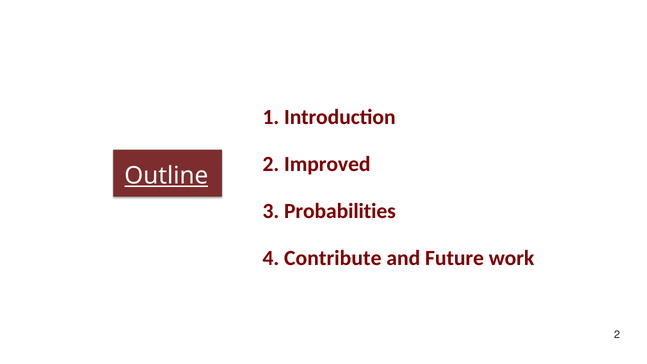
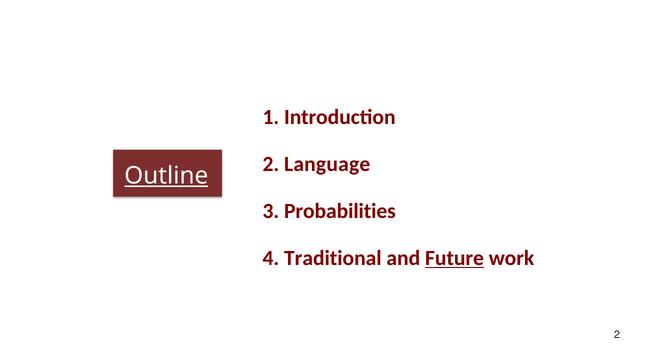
Improved: Improved -> Language
Contribute: Contribute -> Traditional
Future underline: none -> present
